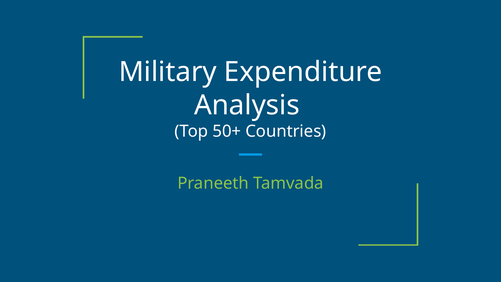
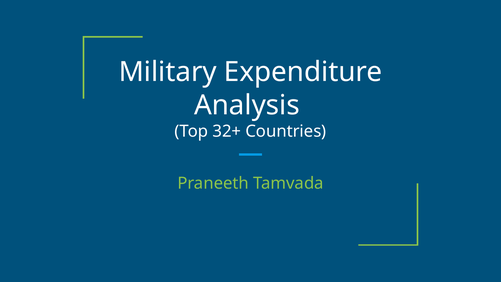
50+: 50+ -> 32+
